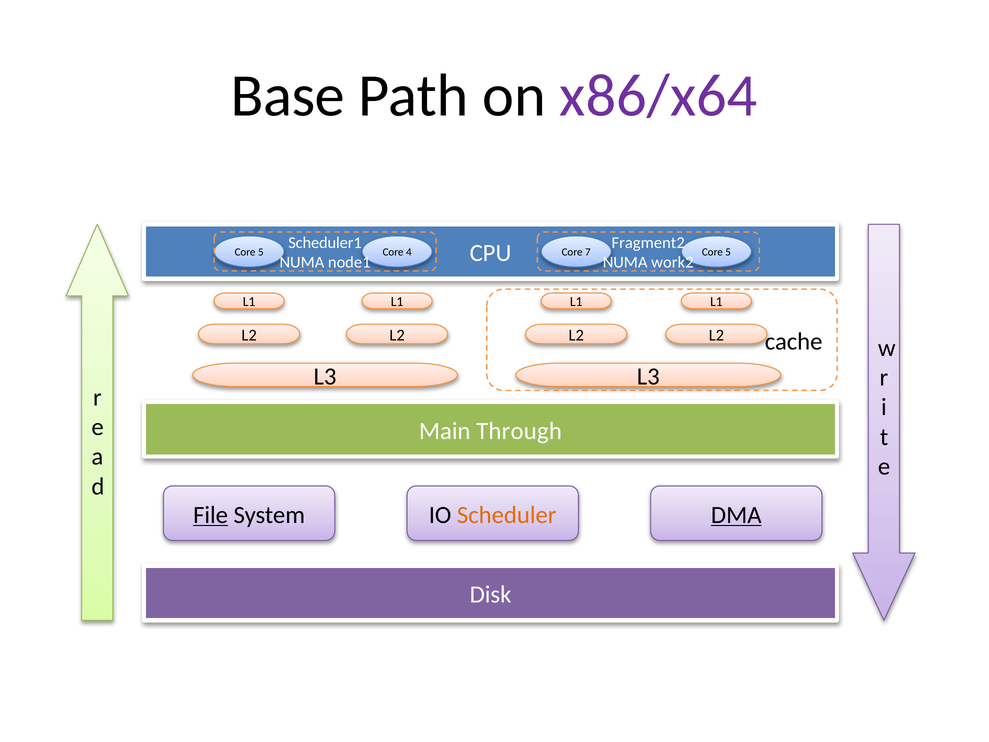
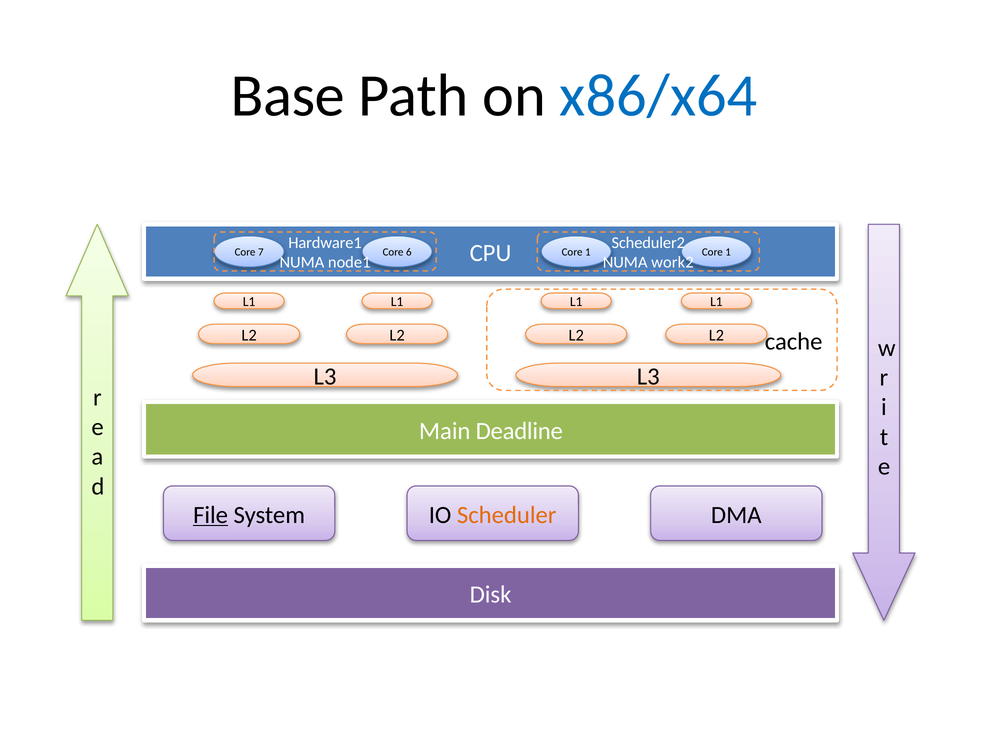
x86/x64 colour: purple -> blue
Scheduler1: Scheduler1 -> Hardware1
Fragment2: Fragment2 -> Scheduler2
5 at (261, 252): 5 -> 7
4: 4 -> 6
7 at (588, 252): 7 -> 1
5 at (728, 252): 5 -> 1
Through: Through -> Deadline
DMA underline: present -> none
